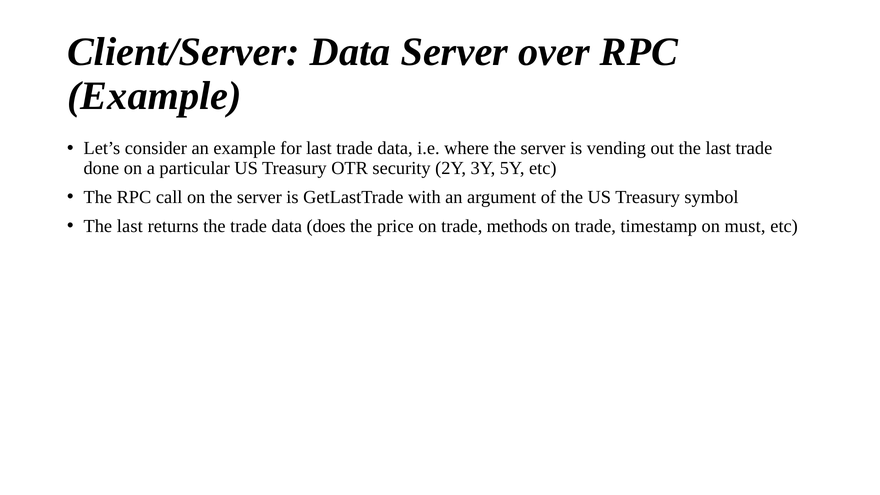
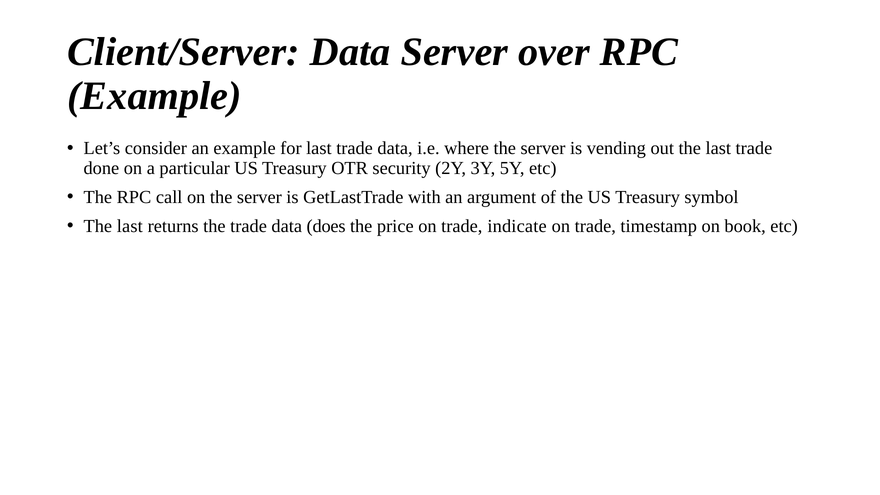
methods: methods -> indicate
must: must -> book
